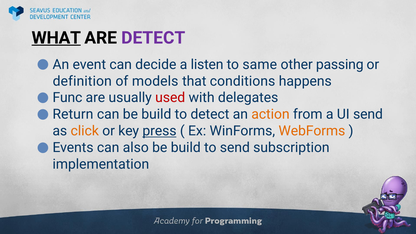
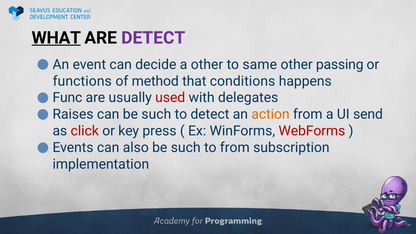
a listen: listen -> other
definition: definition -> functions
models: models -> method
Return: Return -> Raises
can be build: build -> such
click colour: orange -> red
press underline: present -> none
WebForms colour: orange -> red
also be build: build -> such
to send: send -> from
